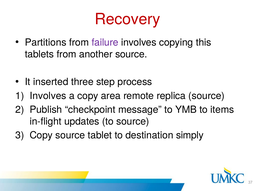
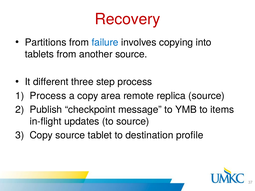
failure colour: purple -> blue
this: this -> into
inserted: inserted -> different
Involves at (48, 96): Involves -> Process
simply: simply -> profile
